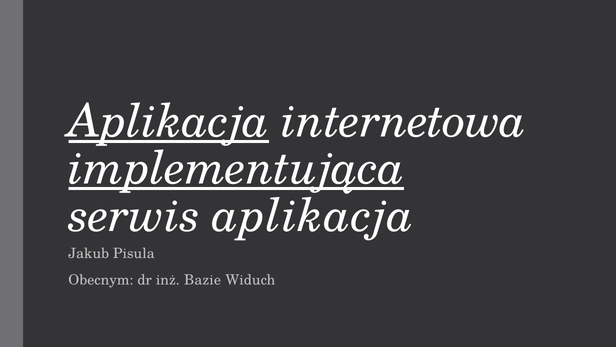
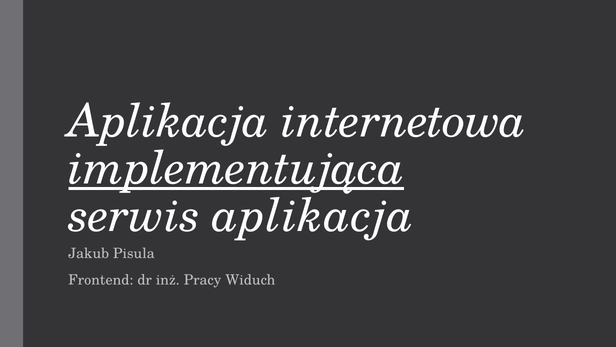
Aplikacja at (169, 121) underline: present -> none
Obecnym: Obecnym -> Frontend
Bazie: Bazie -> Pracy
